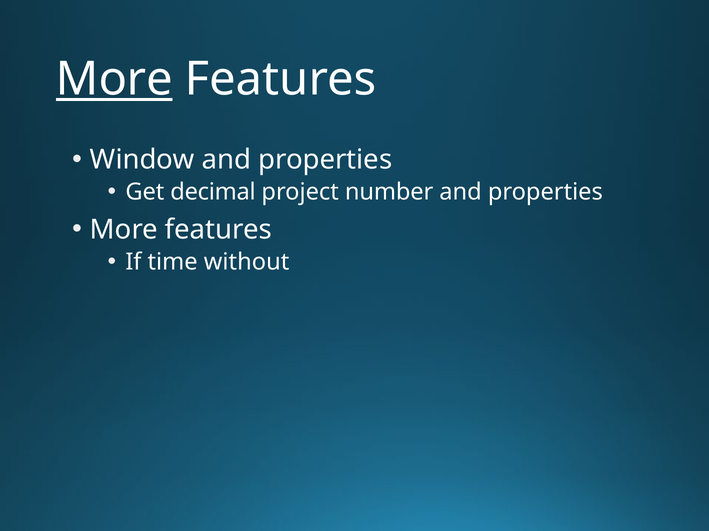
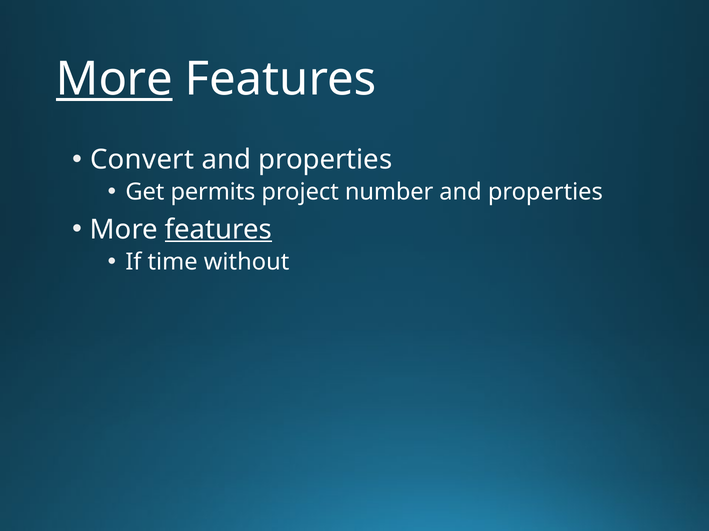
Window: Window -> Convert
decimal: decimal -> permits
features at (218, 230) underline: none -> present
